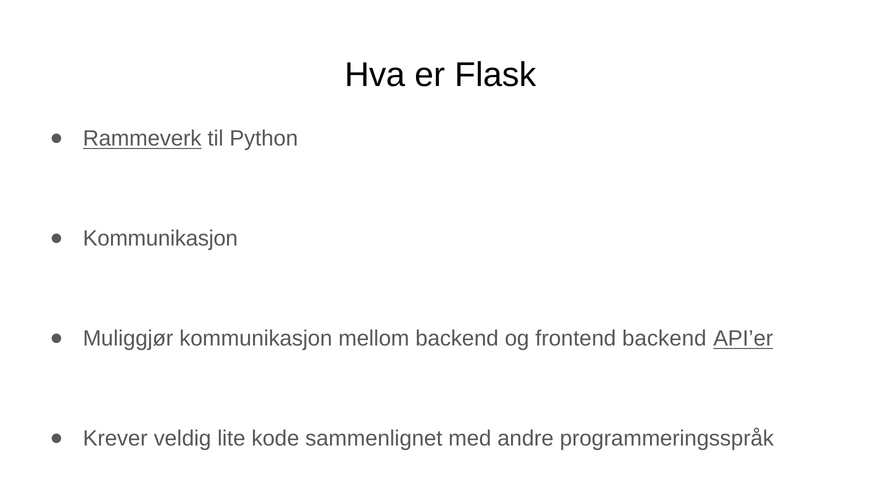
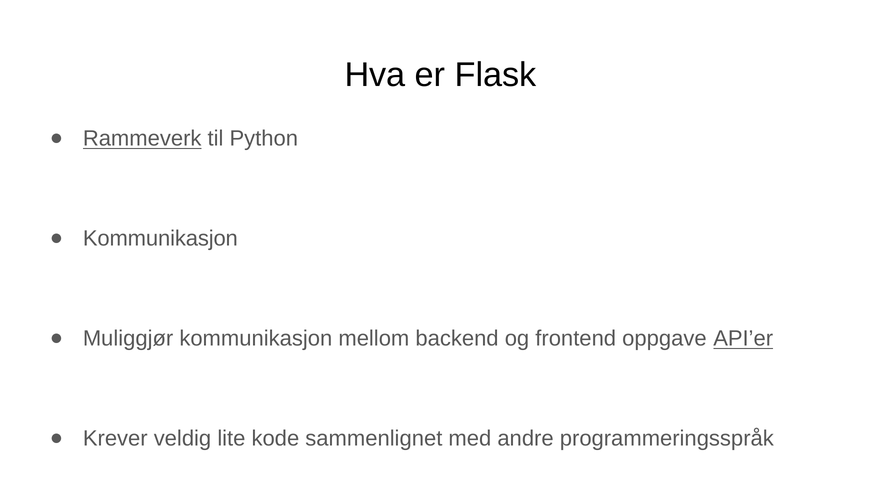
frontend backend: backend -> oppgave
